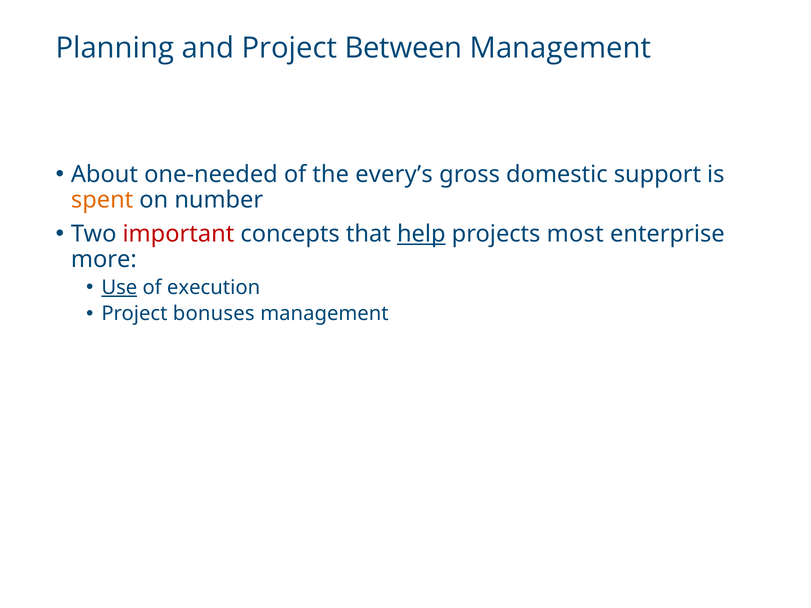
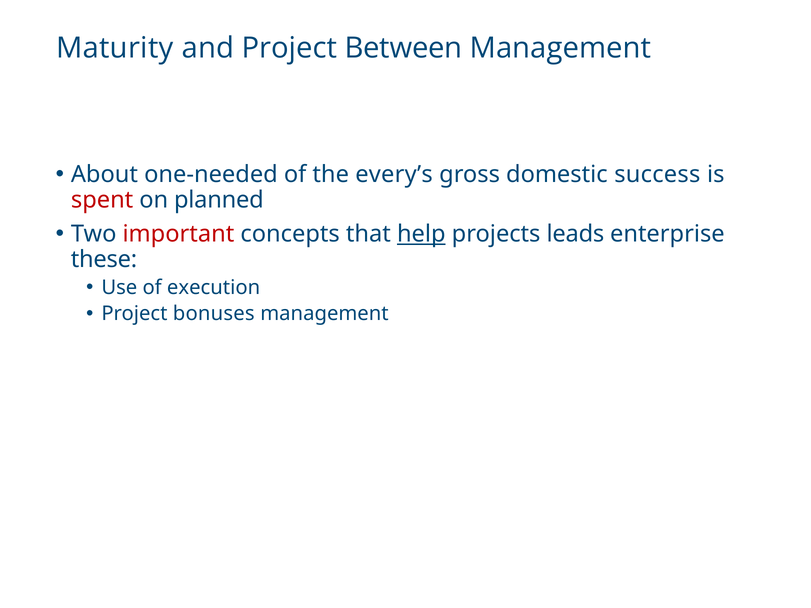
Planning: Planning -> Maturity
support: support -> success
spent colour: orange -> red
number: number -> planned
most: most -> leads
more: more -> these
Use underline: present -> none
